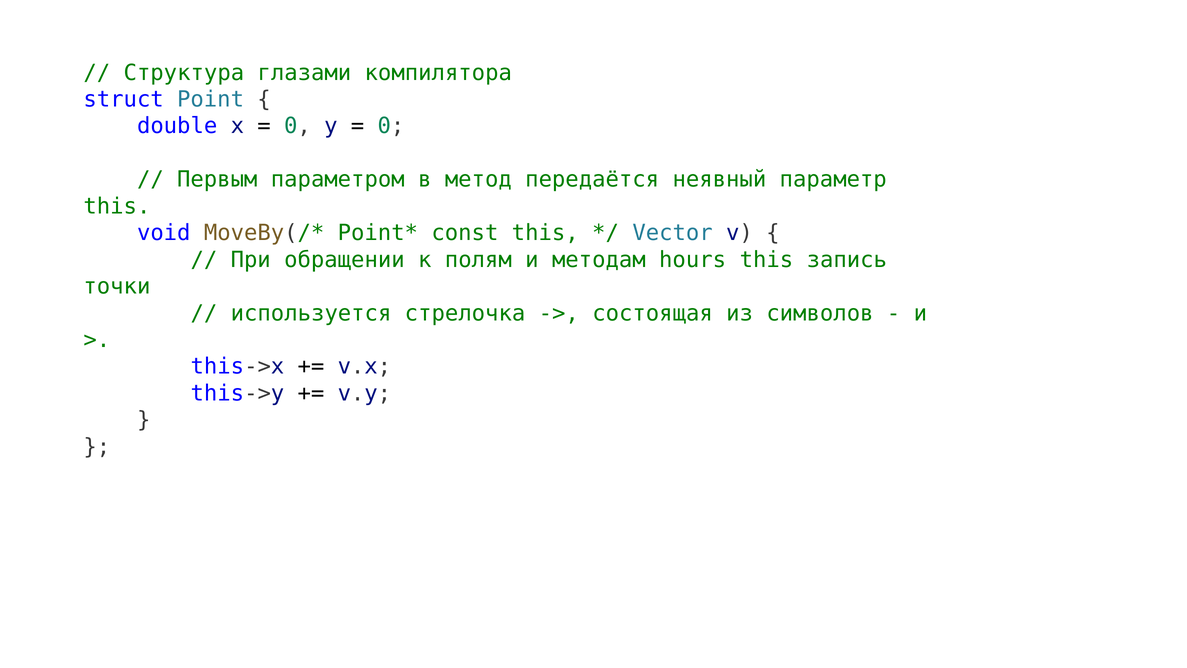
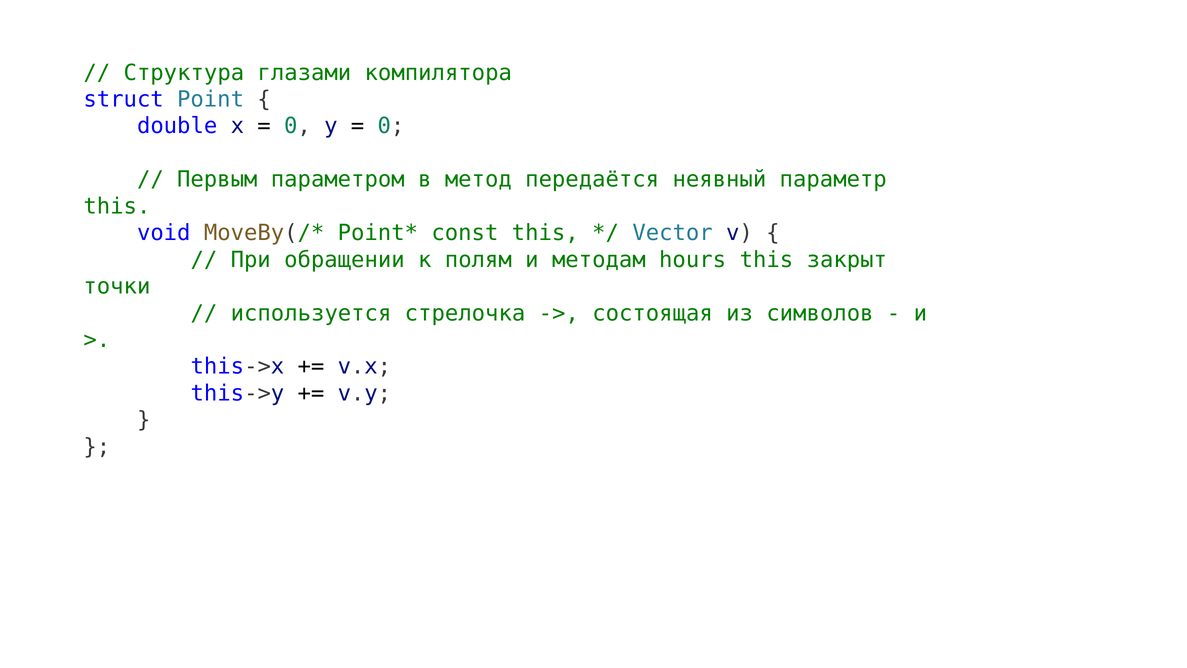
запись: запись -> закрыт
